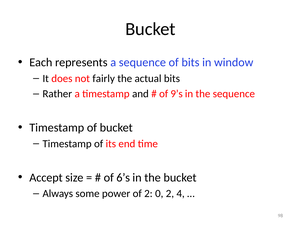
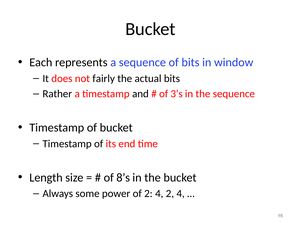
9’s: 9’s -> 3’s
Accept: Accept -> Length
6’s: 6’s -> 8’s
of 2 0: 0 -> 4
